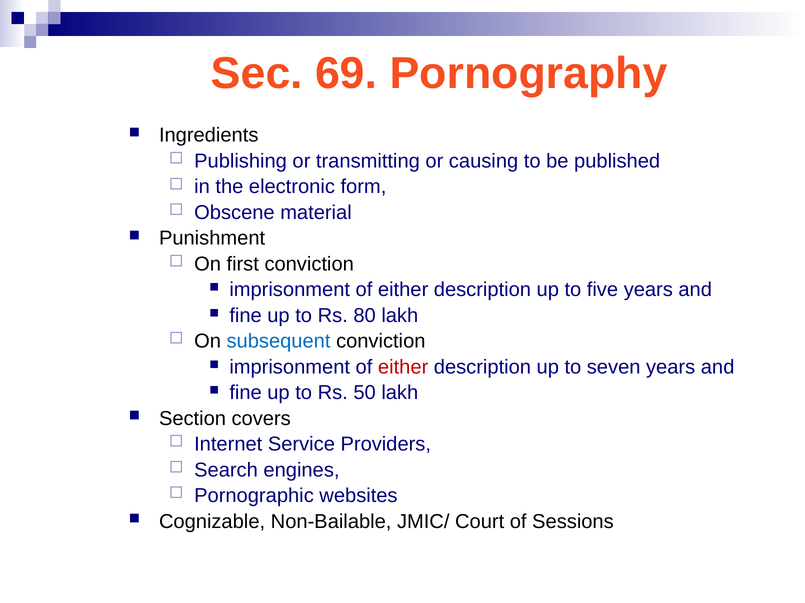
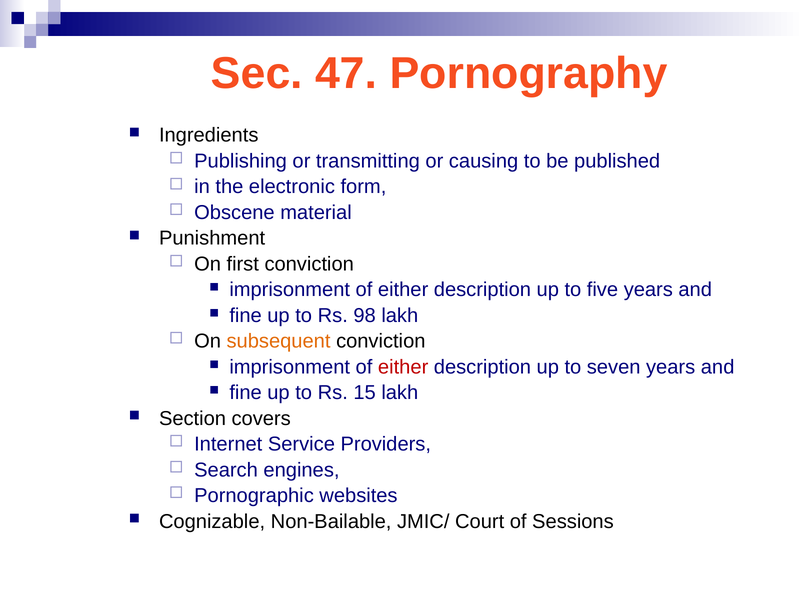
69: 69 -> 47
80: 80 -> 98
subsequent colour: blue -> orange
50: 50 -> 15
